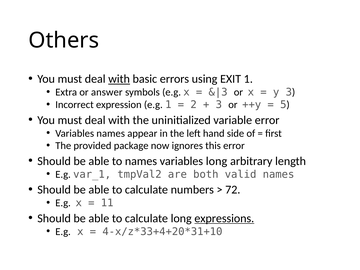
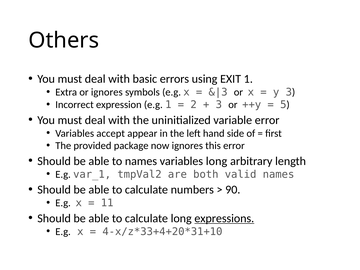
with at (119, 79) underline: present -> none
or answer: answer -> ignores
Variables names: names -> accept
72: 72 -> 90
